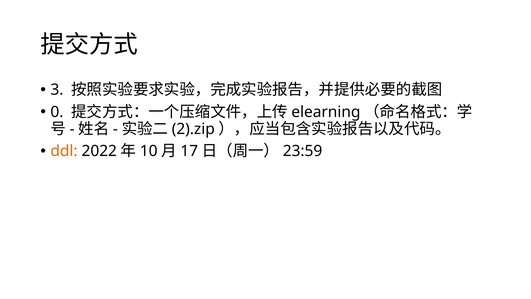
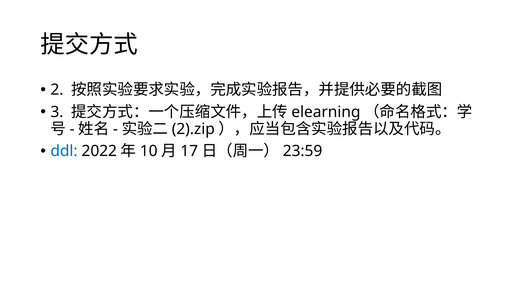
3: 3 -> 2
0: 0 -> 3
ddl colour: orange -> blue
